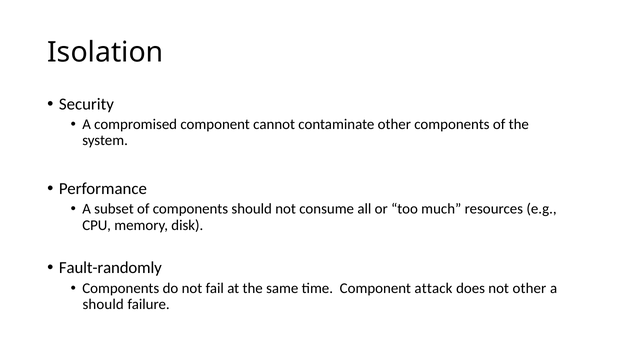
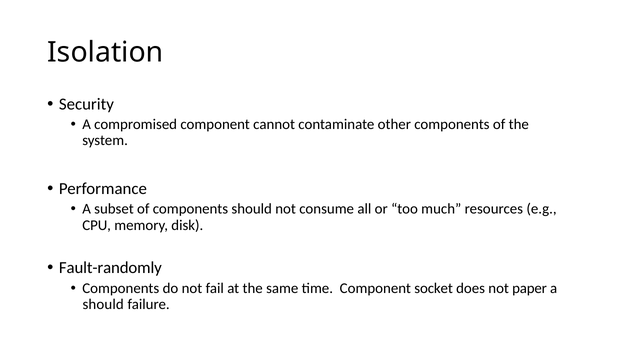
attack: attack -> socket
not other: other -> paper
